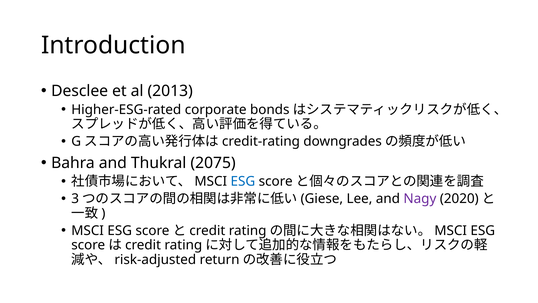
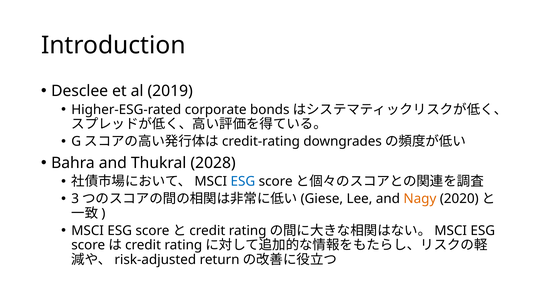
2013: 2013 -> 2019
2075: 2075 -> 2028
Nagy colour: purple -> orange
